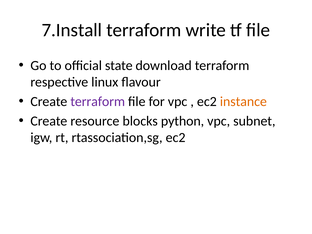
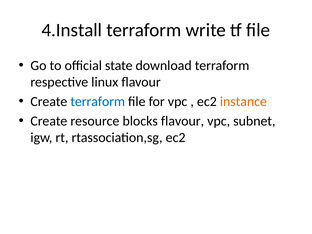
7.Install: 7.Install -> 4.Install
terraform at (98, 102) colour: purple -> blue
blocks python: python -> flavour
